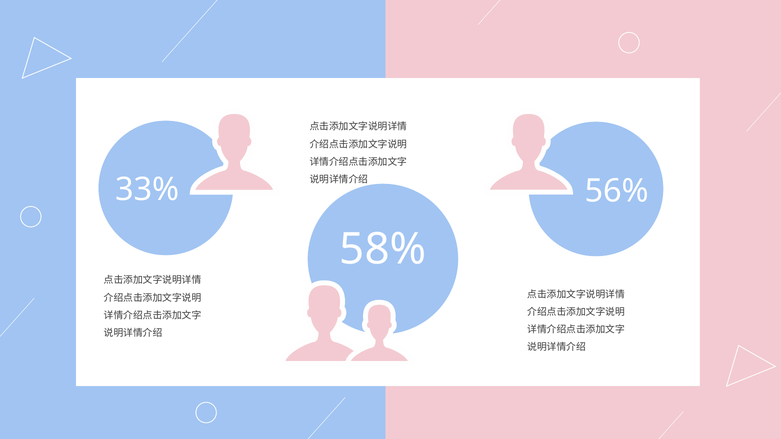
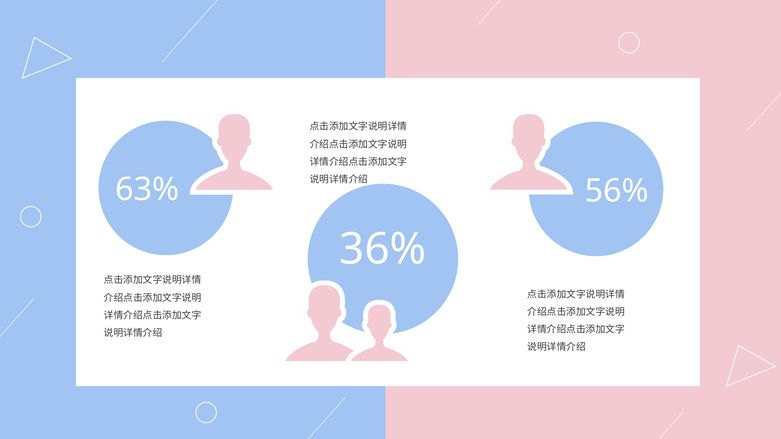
33%: 33% -> 63%
58%: 58% -> 36%
